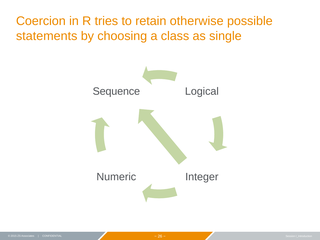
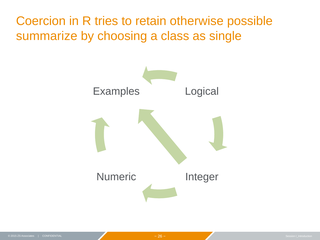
statements: statements -> summarize
Sequence: Sequence -> Examples
